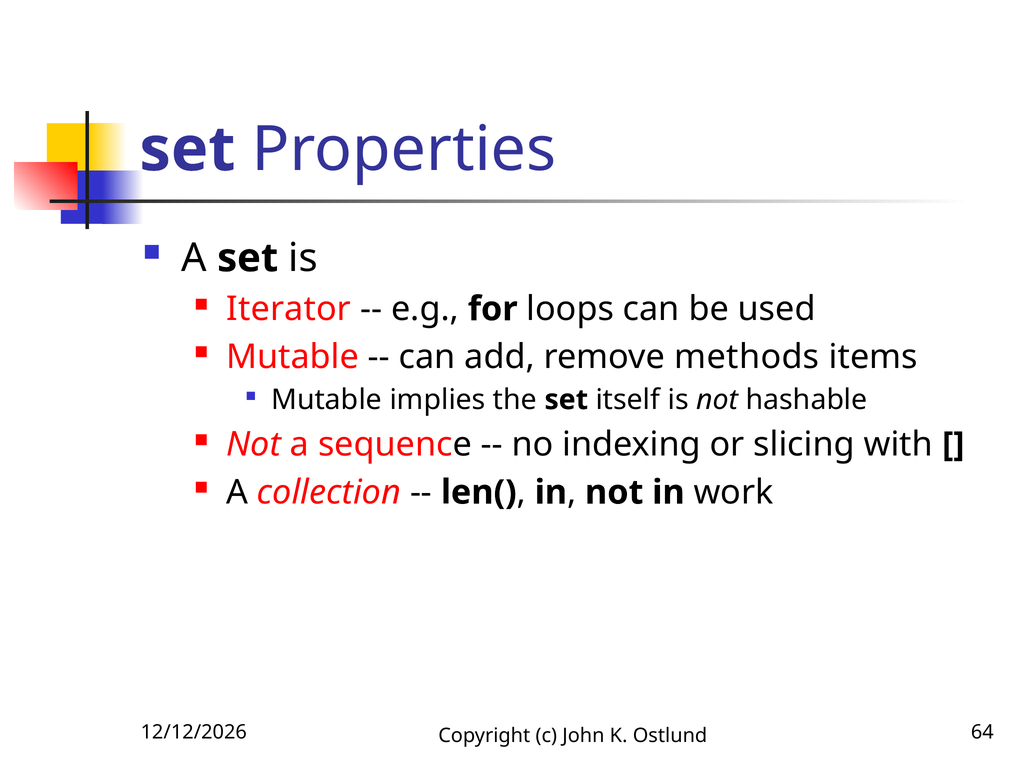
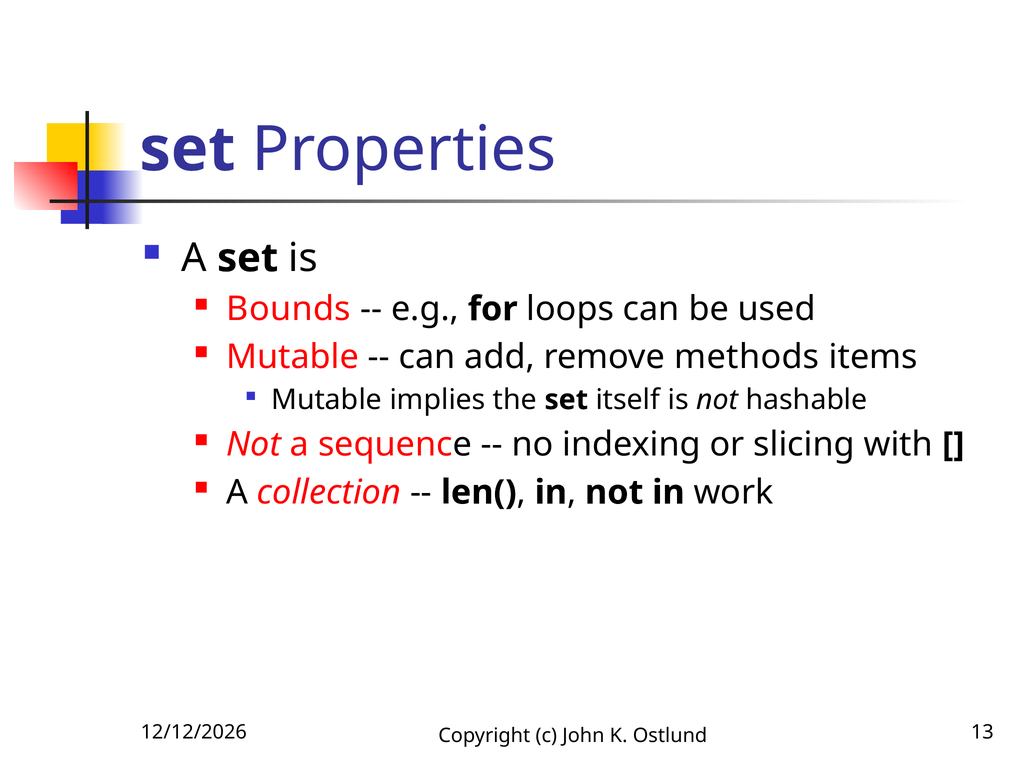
Iterator: Iterator -> Bounds
64: 64 -> 13
